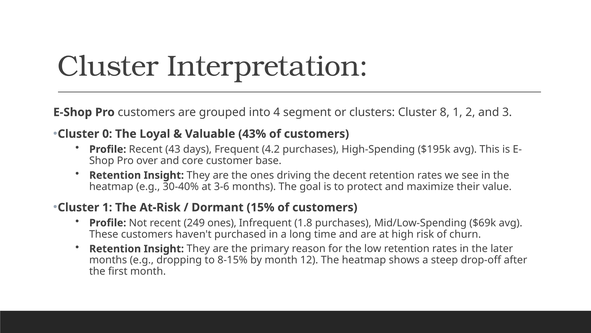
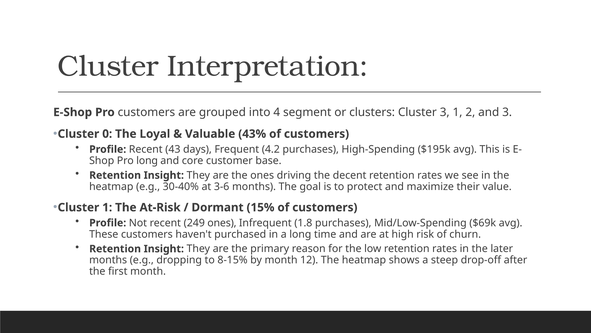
Cluster 8: 8 -> 3
Pro over: over -> long
